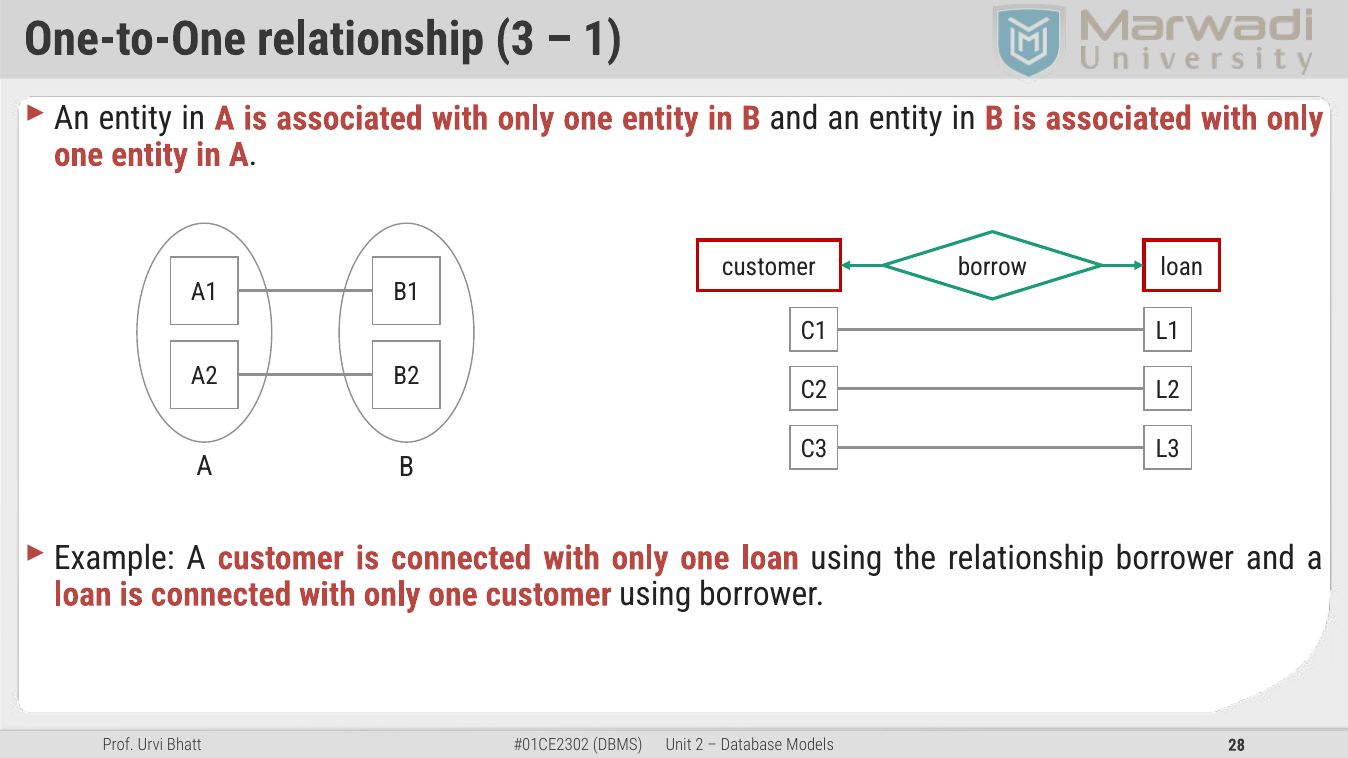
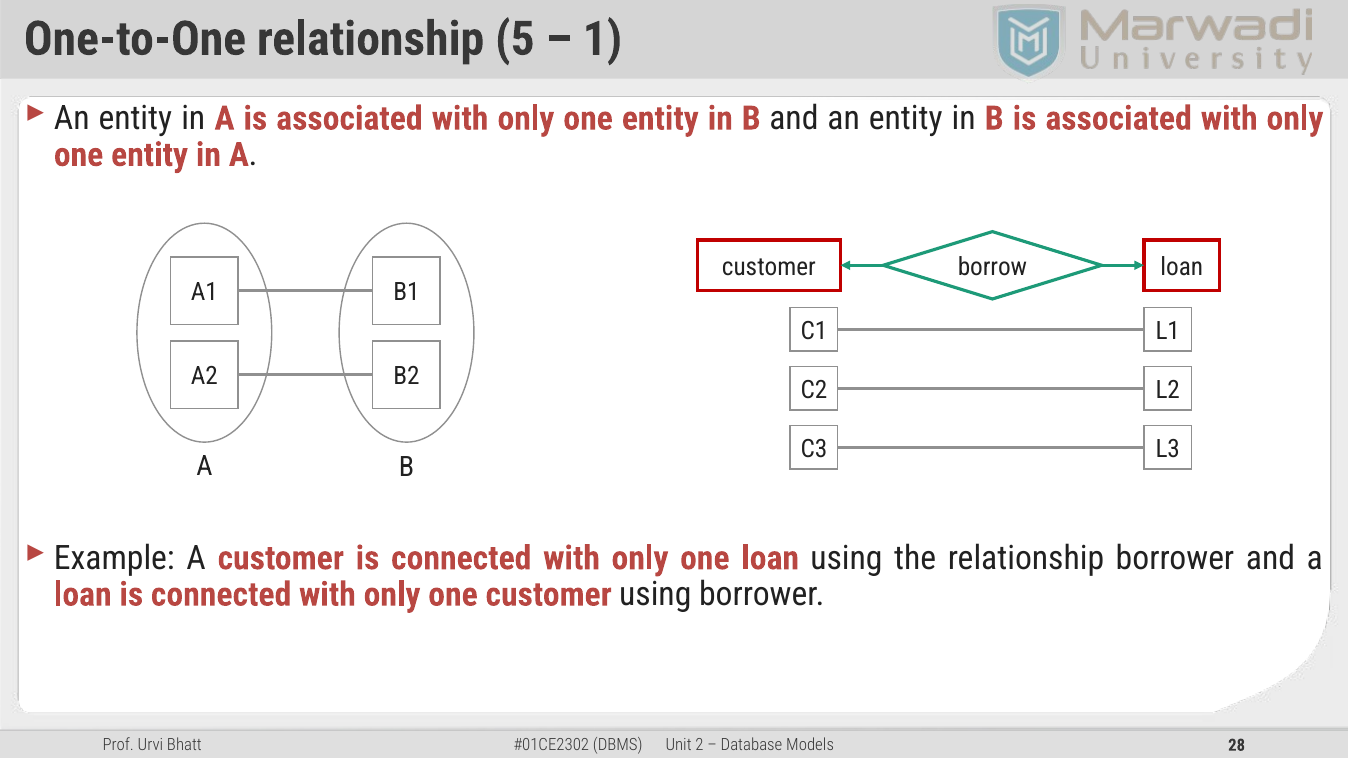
3: 3 -> 5
